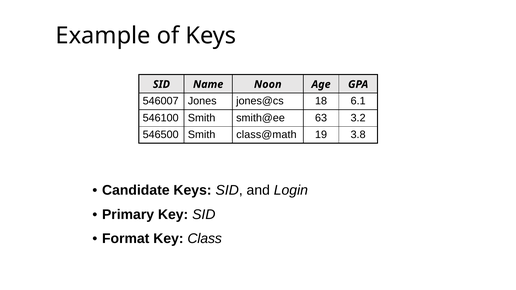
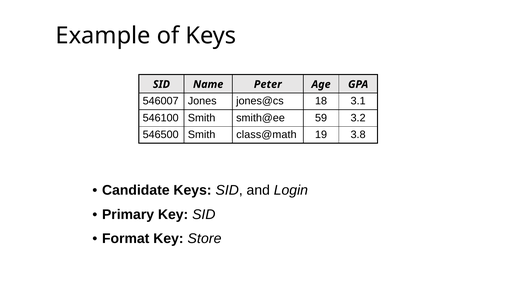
Noon: Noon -> Peter
6.1: 6.1 -> 3.1
63: 63 -> 59
Class: Class -> Store
